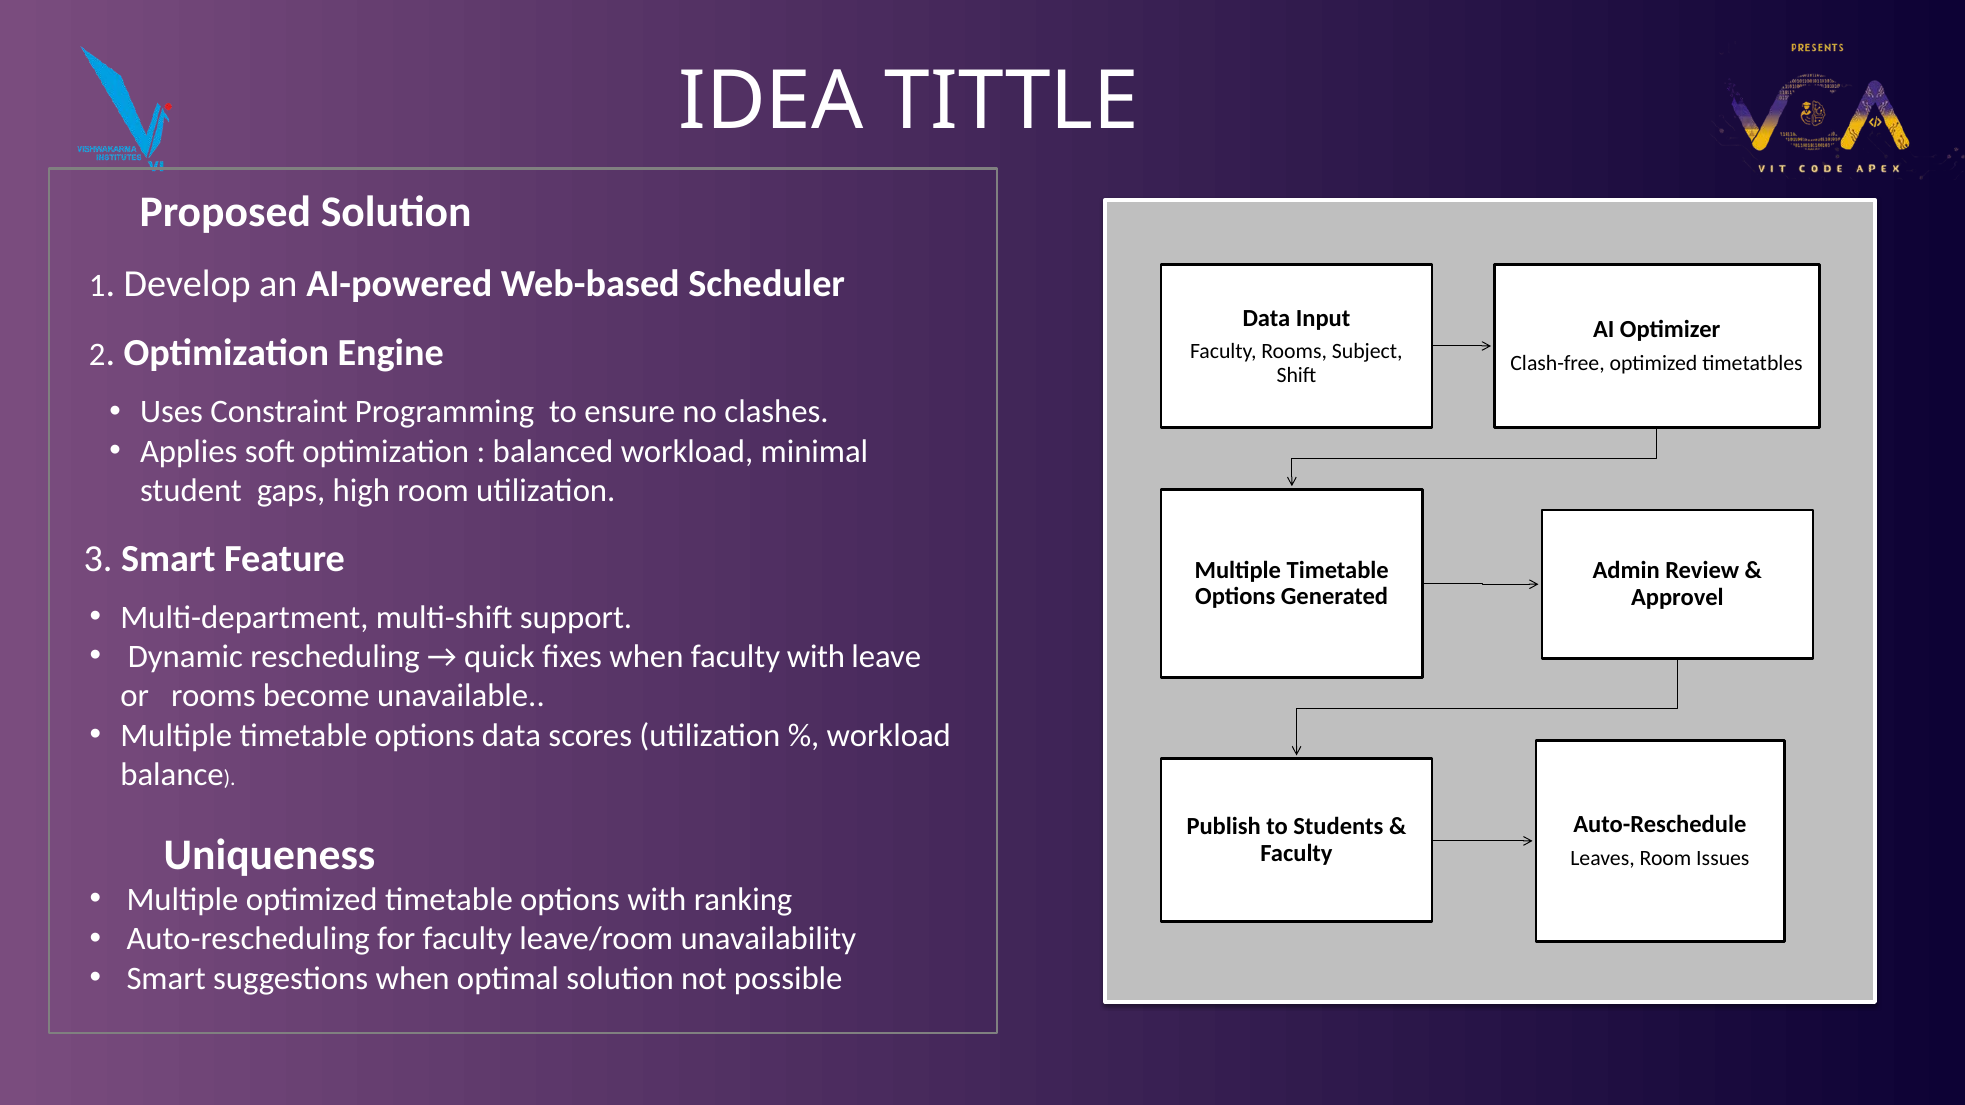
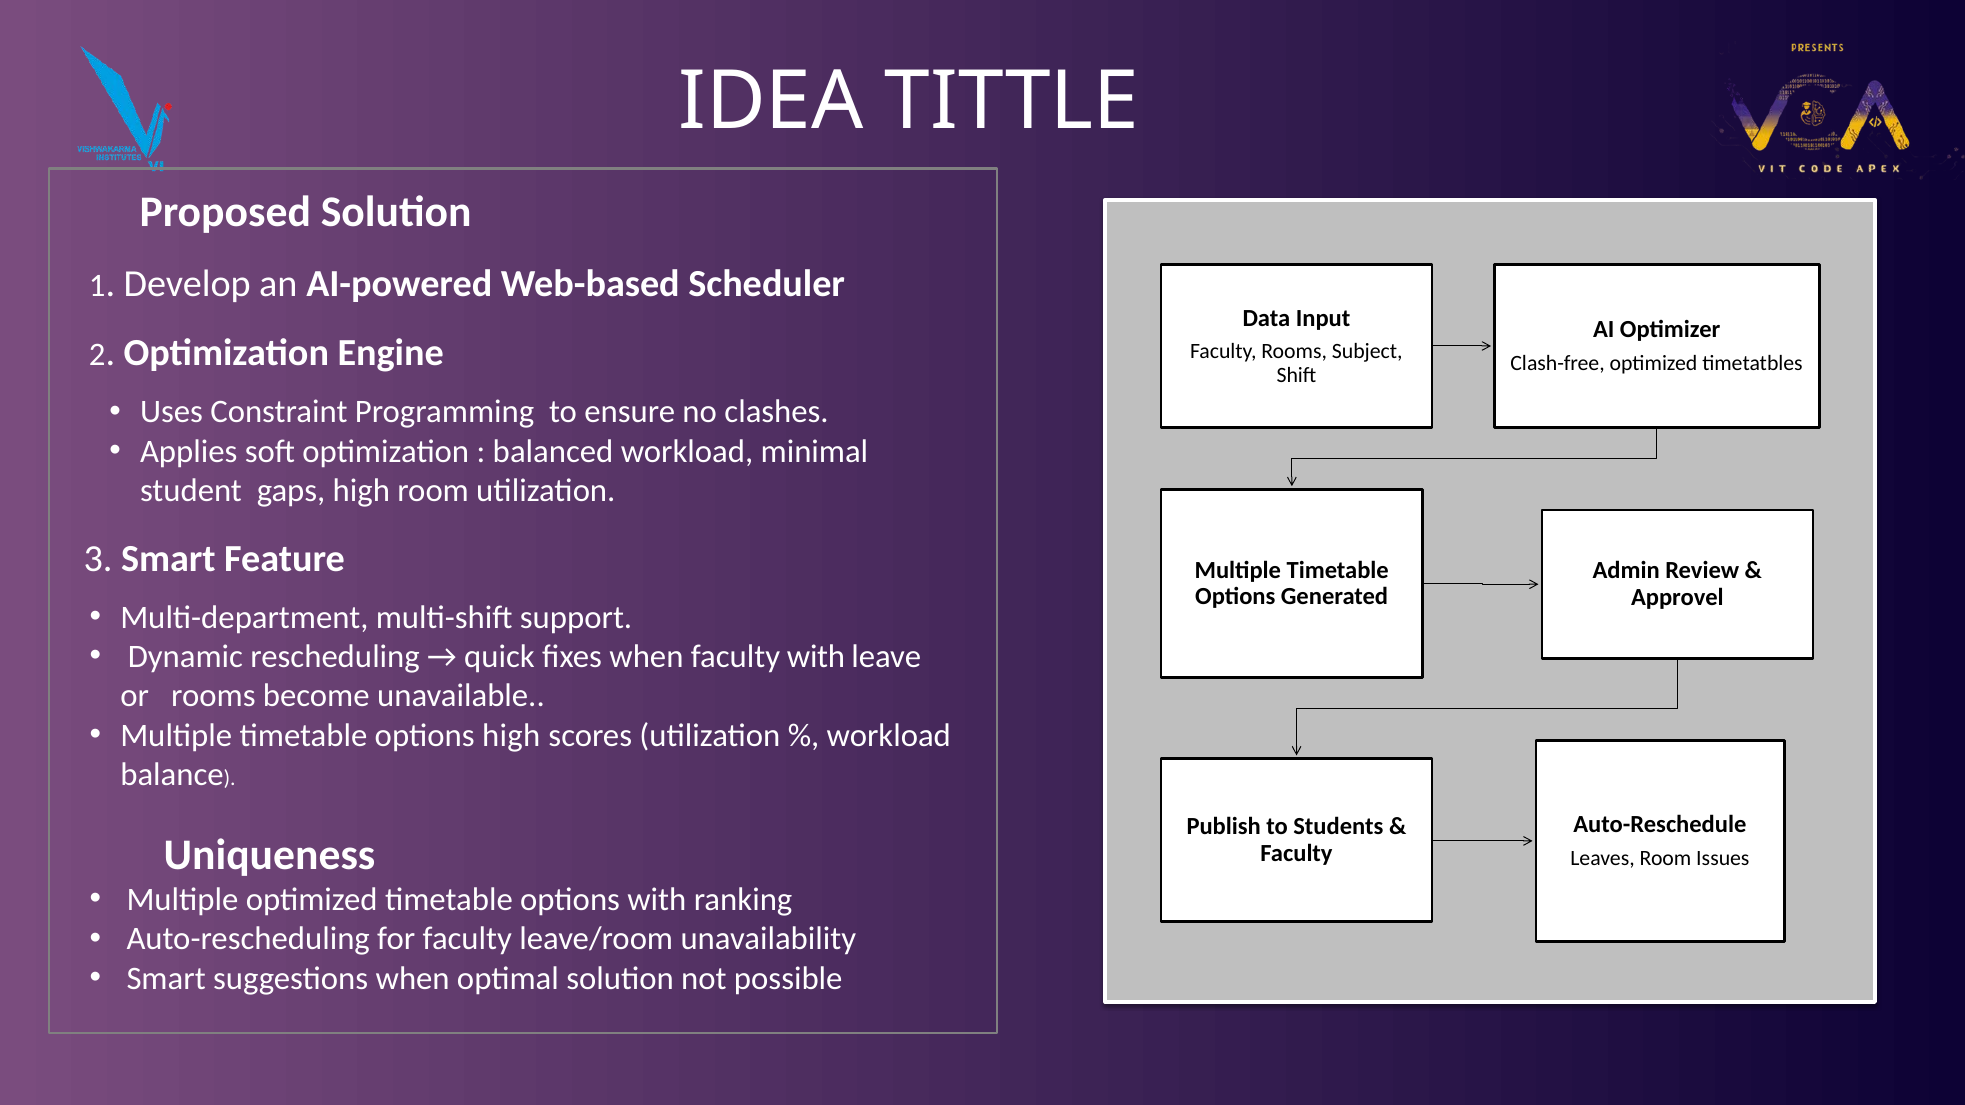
options data: data -> high
